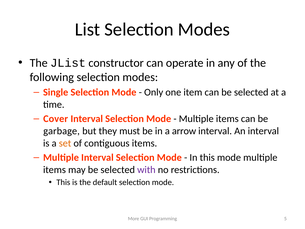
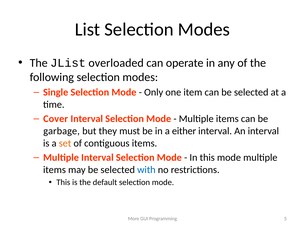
constructor: constructor -> overloaded
arrow: arrow -> either
with colour: purple -> blue
